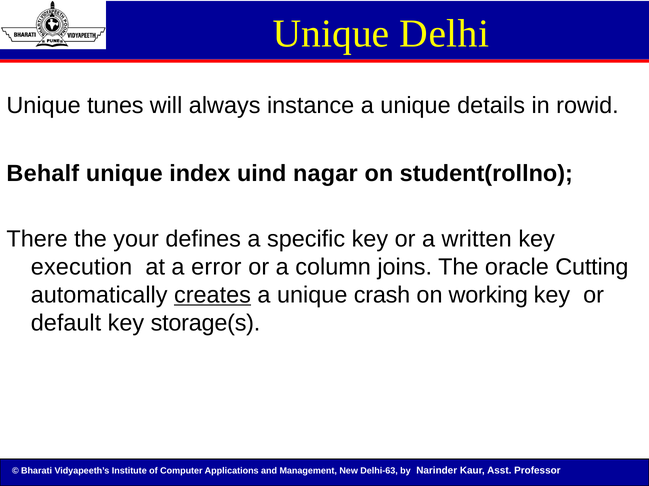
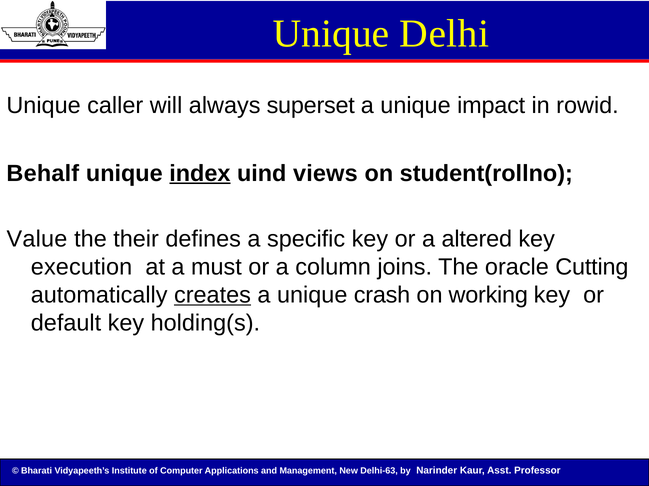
tunes: tunes -> caller
instance: instance -> superset
details: details -> impact
index underline: none -> present
nagar: nagar -> views
There: There -> Value
your: your -> their
written: written -> altered
error: error -> must
storage(s: storage(s -> holding(s
